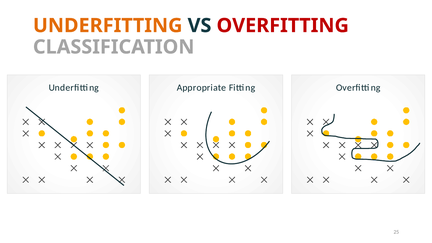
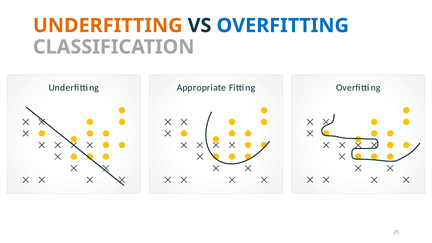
OVERFITTING at (283, 26) colour: red -> blue
